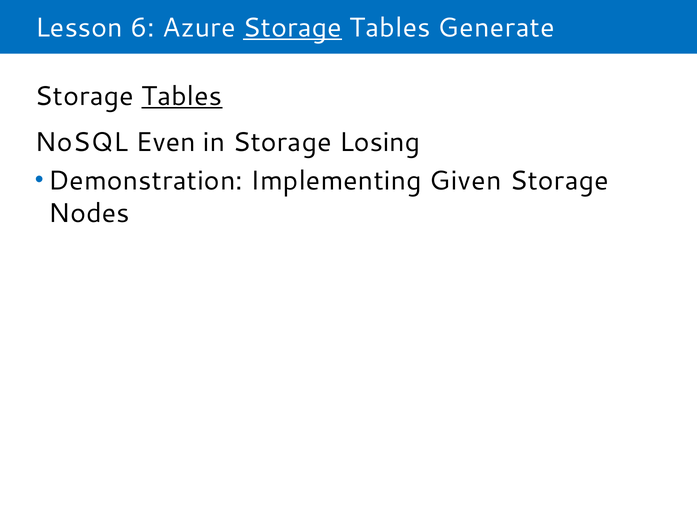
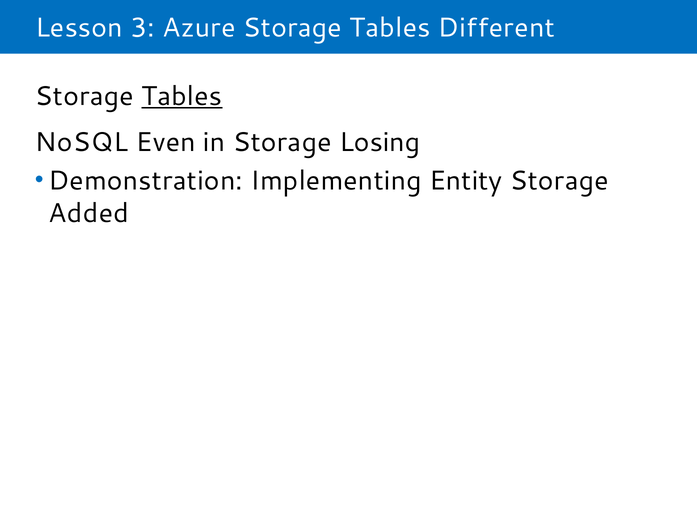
6: 6 -> 3
Storage at (293, 28) underline: present -> none
Generate: Generate -> Different
Given: Given -> Entity
Nodes: Nodes -> Added
